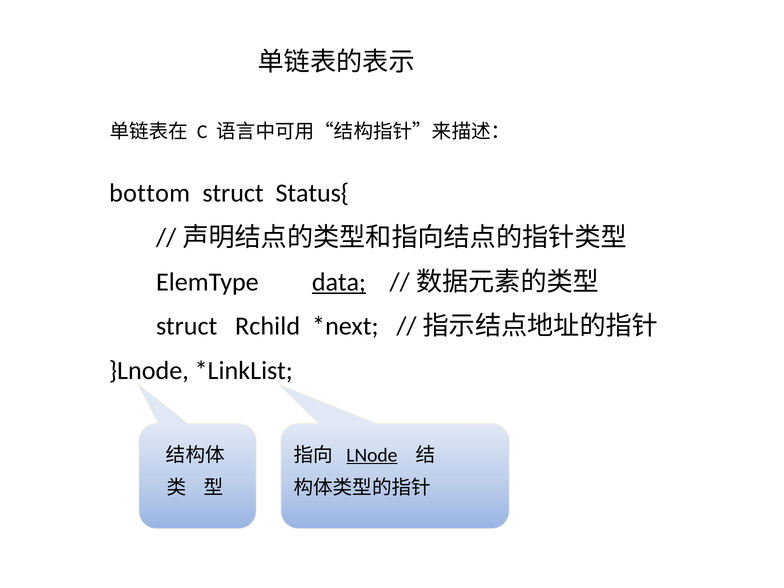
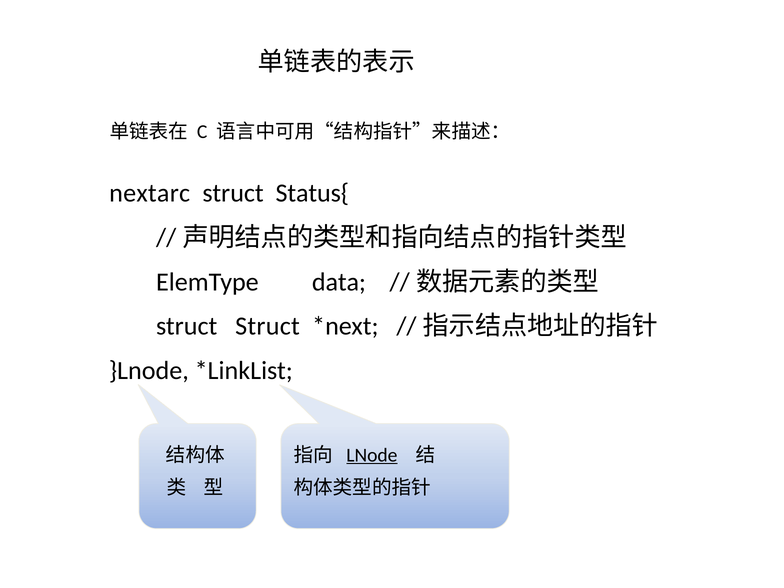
bottom: bottom -> nextarc
data underline: present -> none
struct Rchild: Rchild -> Struct
